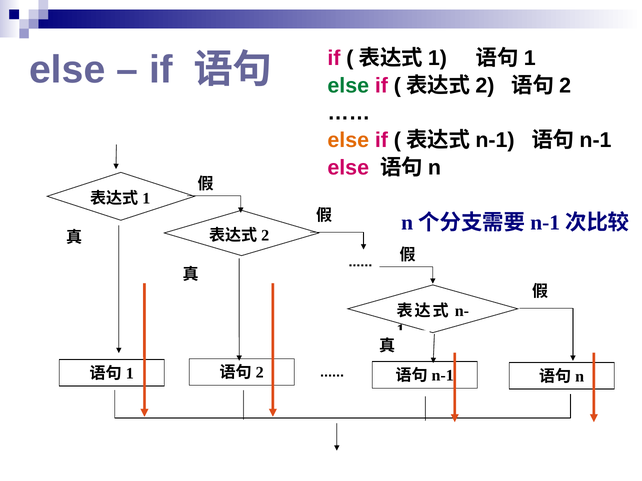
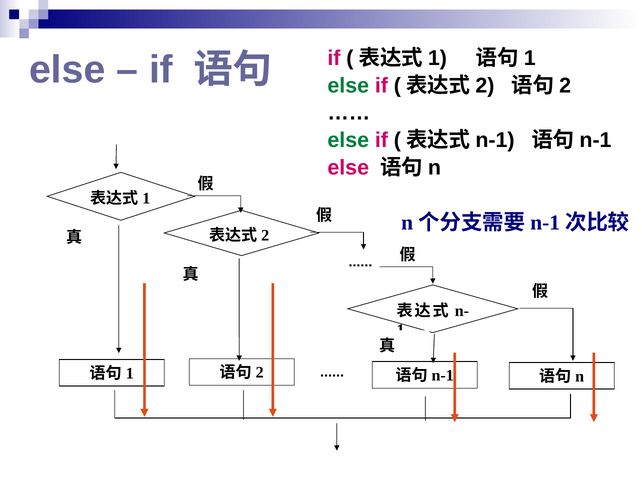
else at (348, 140) colour: orange -> green
